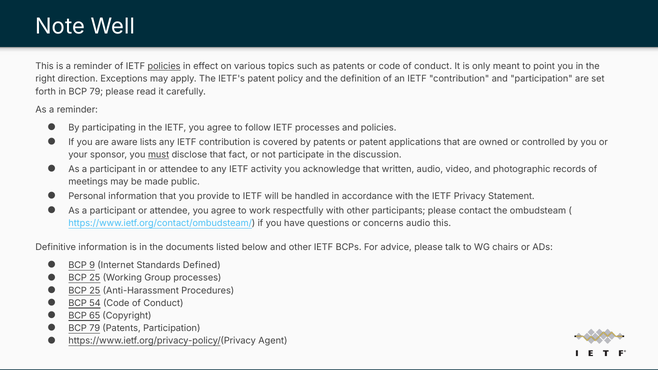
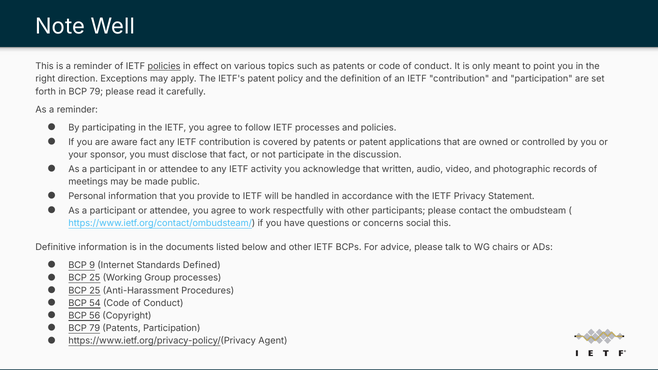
aware lists: lists -> fact
must underline: present -> none
concerns audio: audio -> social
65: 65 -> 56
